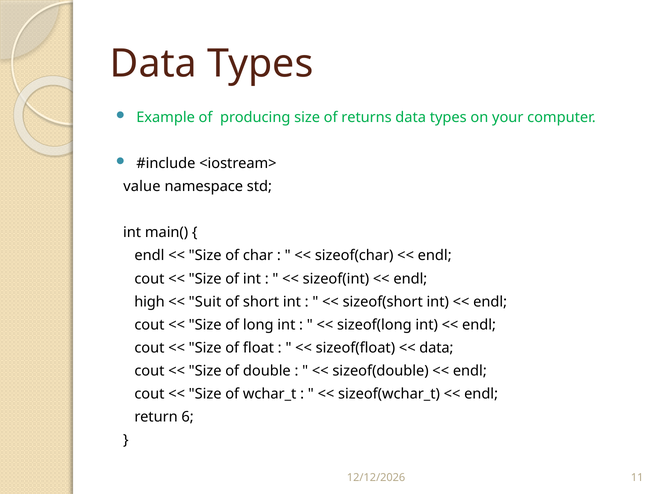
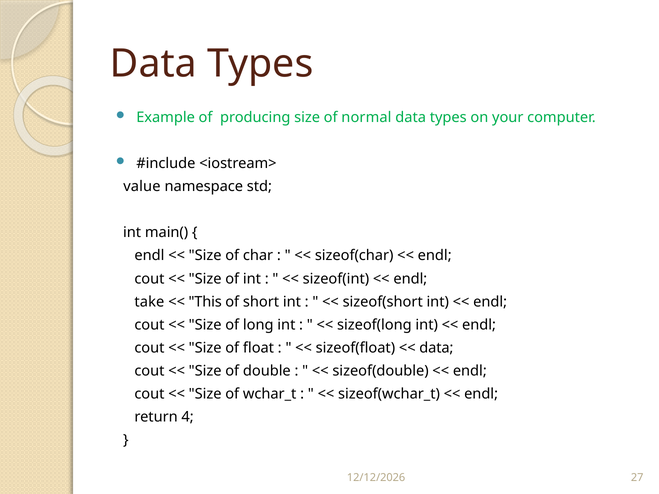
returns: returns -> normal
high: high -> take
Suit: Suit -> This
6: 6 -> 4
11: 11 -> 27
